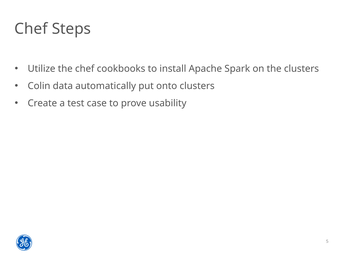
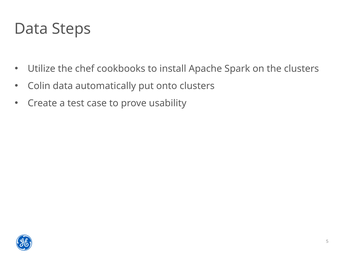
Chef at (31, 29): Chef -> Data
